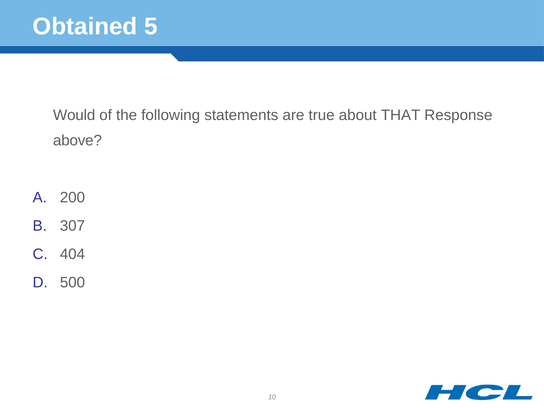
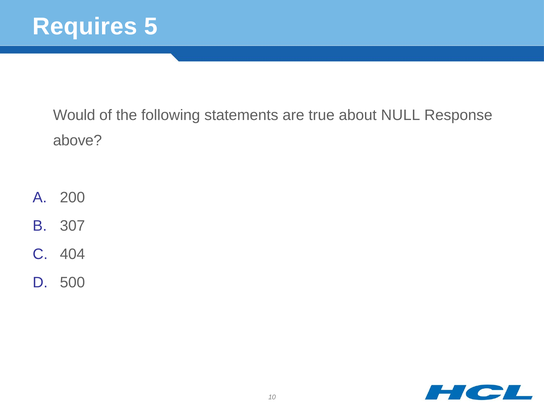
Obtained: Obtained -> Requires
THAT: THAT -> NULL
